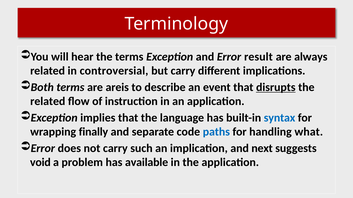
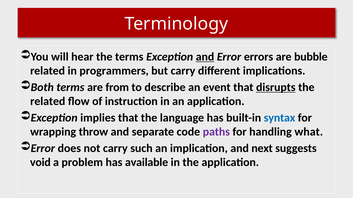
and at (205, 57) underline: none -> present
result: result -> errors
always: always -> bubble
controversial: controversial -> programmers
areis: areis -> from
finally: finally -> throw
paths colour: blue -> purple
